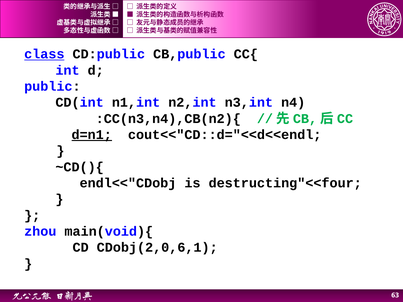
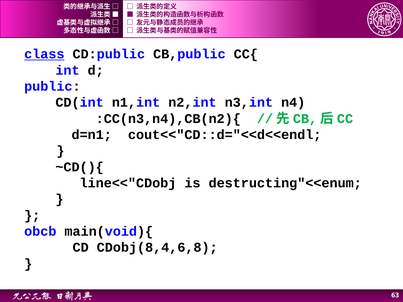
d=n1 underline: present -> none
endl<<"CDobj: endl<<"CDobj -> line<<"CDobj
destructing"<<four: destructing"<<four -> destructing"<<enum
zhou: zhou -> obcb
CDobj(2,0,6,1: CDobj(2,0,6,1 -> CDobj(8,4,6,8
